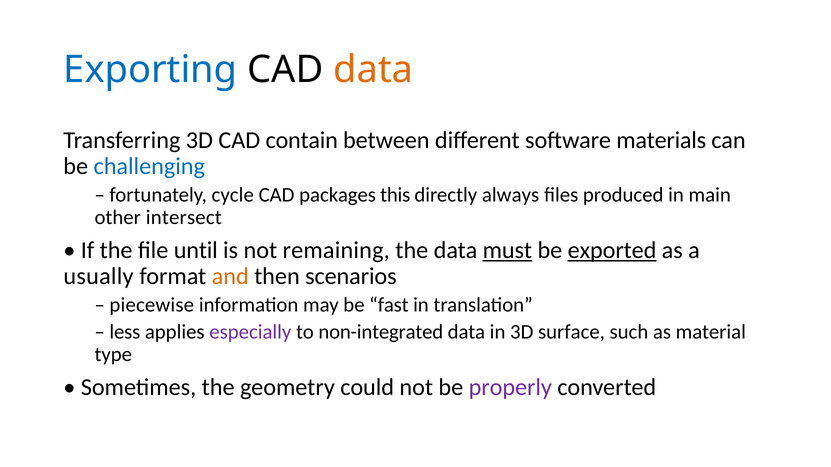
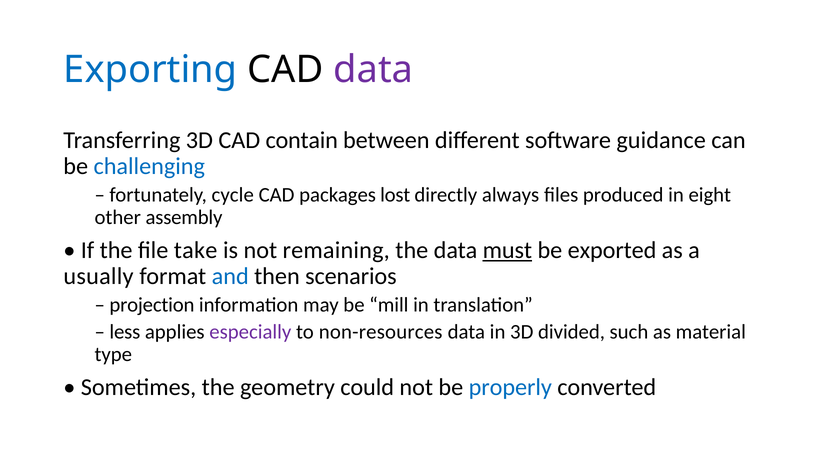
data at (373, 70) colour: orange -> purple
materials: materials -> guidance
this: this -> lost
main: main -> eight
intersect: intersect -> assembly
until: until -> take
exported underline: present -> none
and colour: orange -> blue
piecewise: piecewise -> projection
fast: fast -> mill
non-integrated: non-integrated -> non-resources
surface: surface -> divided
properly colour: purple -> blue
